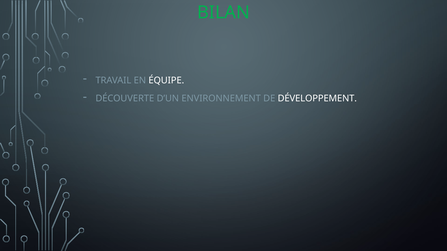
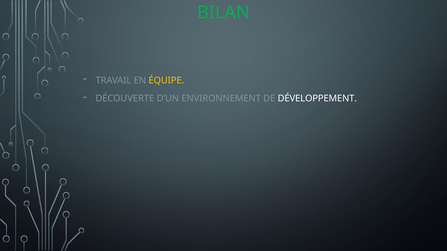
ÉQUIPE colour: white -> yellow
